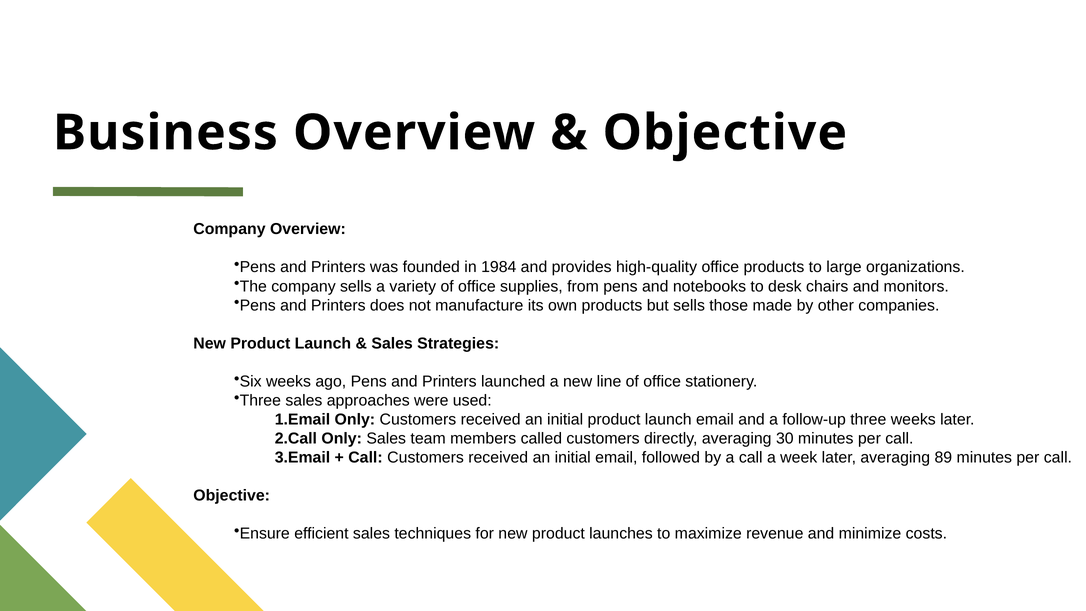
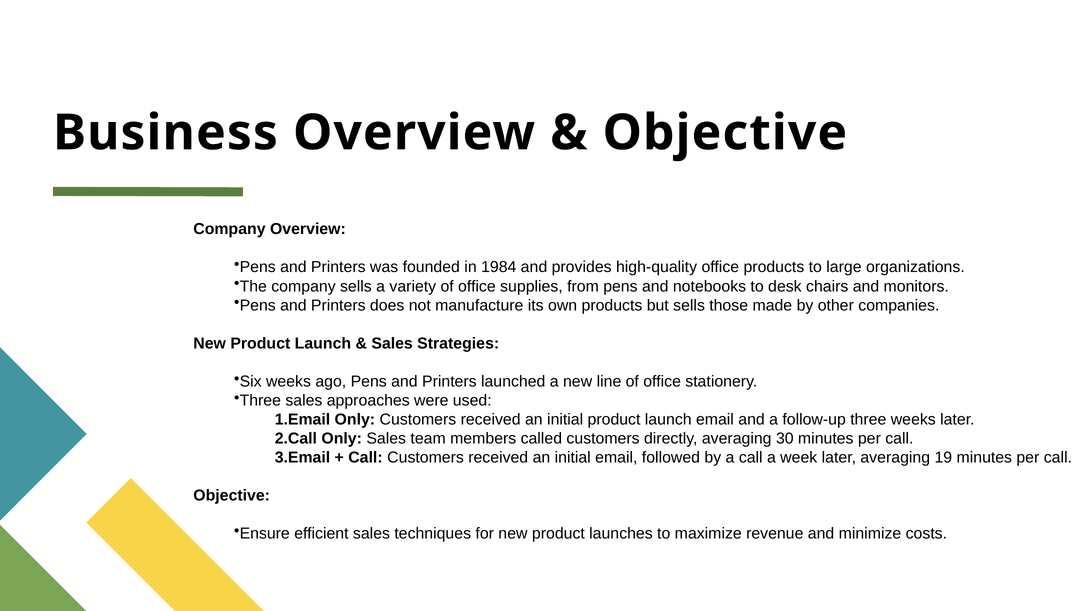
89: 89 -> 19
